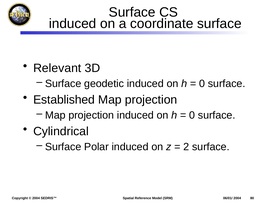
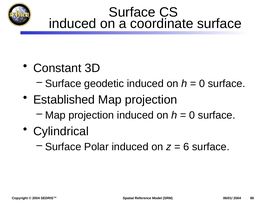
Relevant: Relevant -> Constant
2: 2 -> 6
